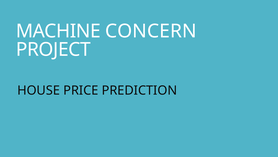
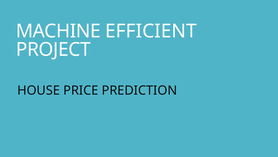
CONCERN: CONCERN -> EFFICIENT
